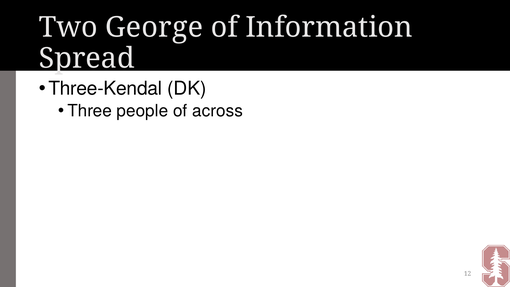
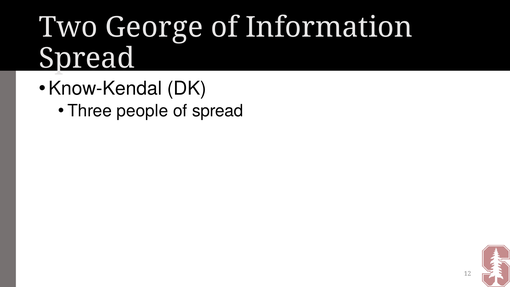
Three-Kendal: Three-Kendal -> Know-Kendal
of across: across -> spread
